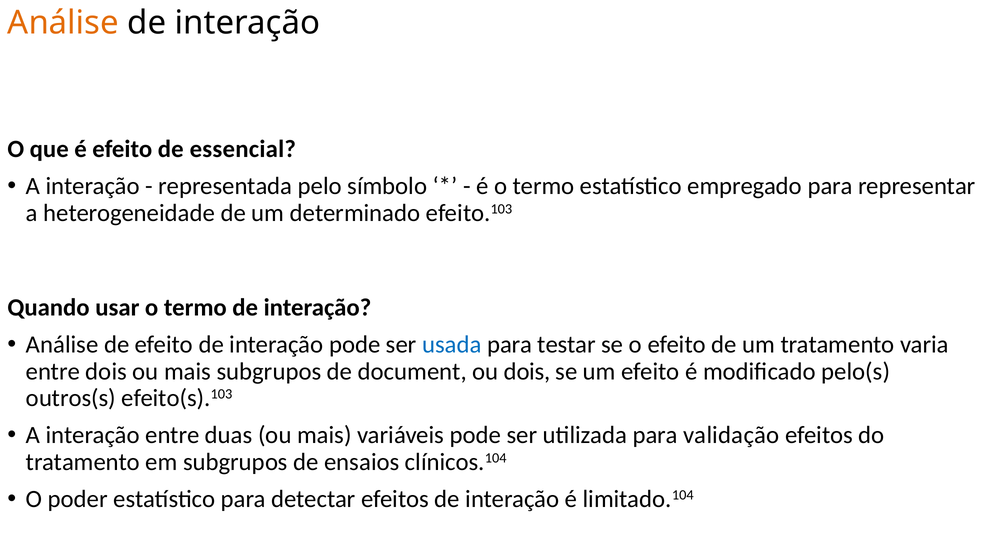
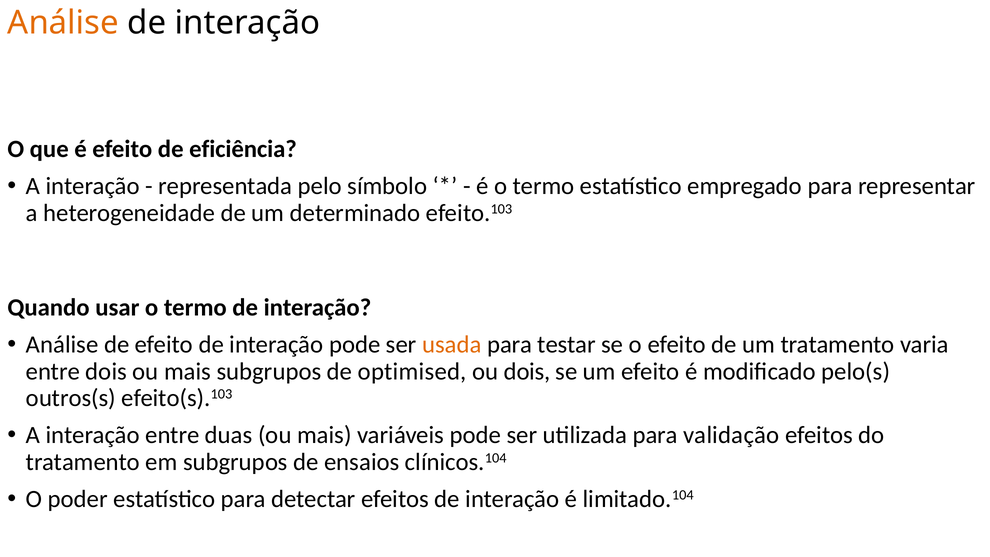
essencial: essencial -> eficiência
usada colour: blue -> orange
document: document -> optimised
